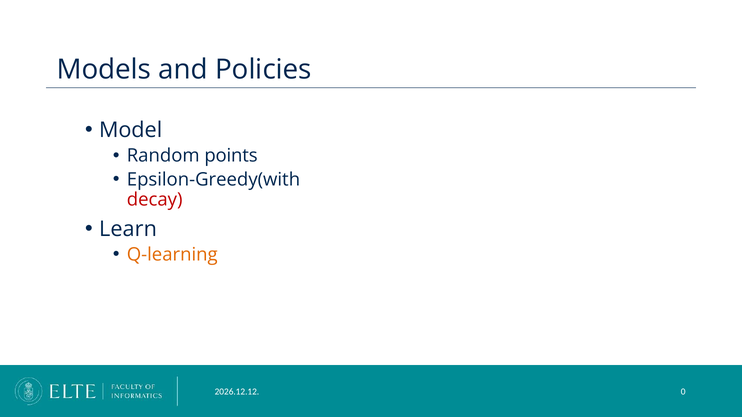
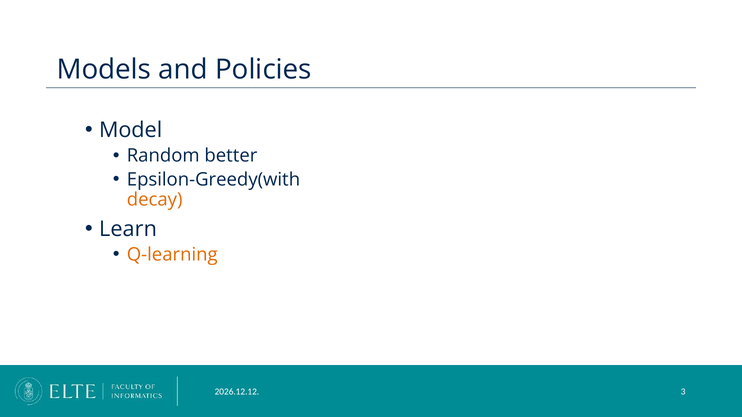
points: points -> better
decay colour: red -> orange
0: 0 -> 3
